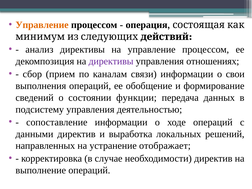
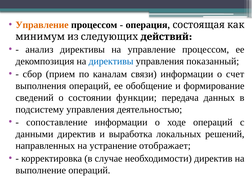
директивы at (111, 61) colour: purple -> blue
отношениях: отношениях -> показанный
свои: свои -> счет
